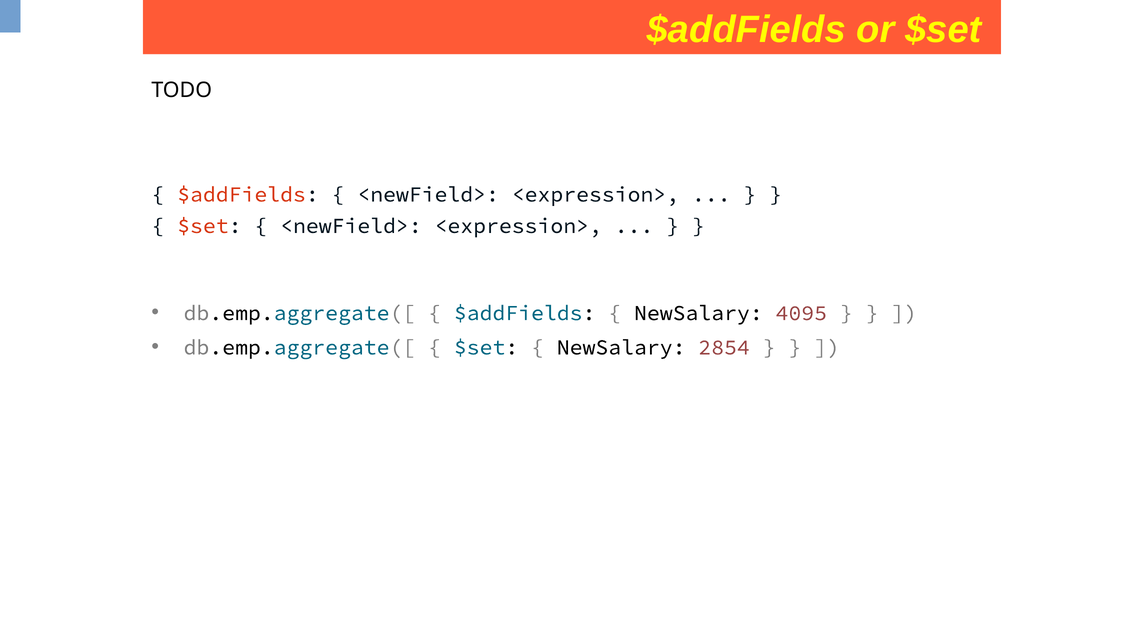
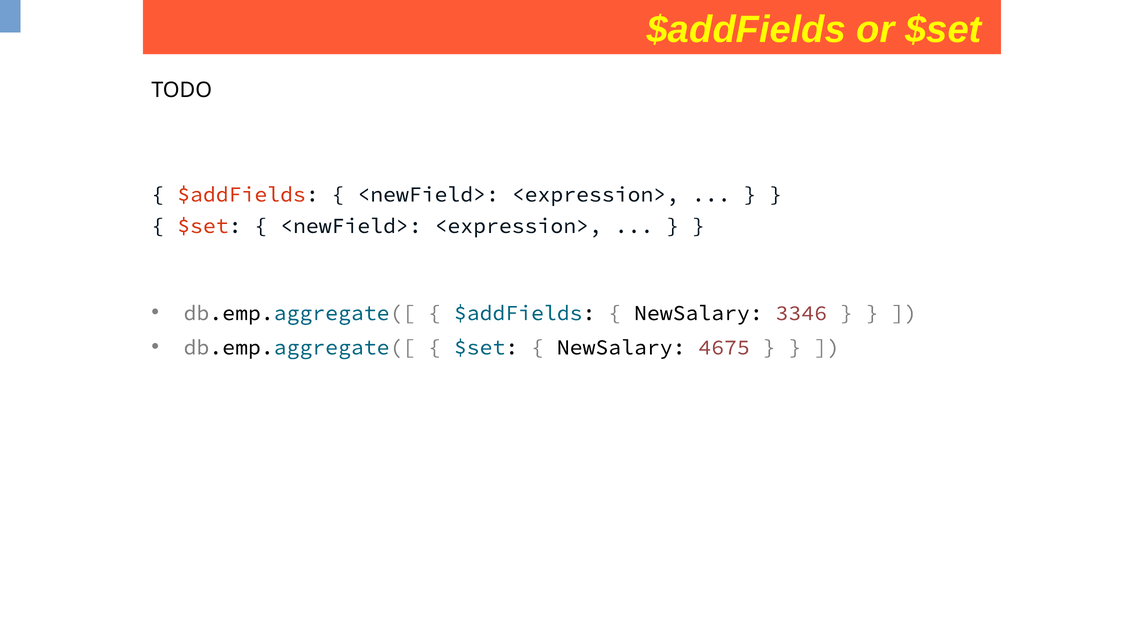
4095: 4095 -> 3346
2854: 2854 -> 4675
